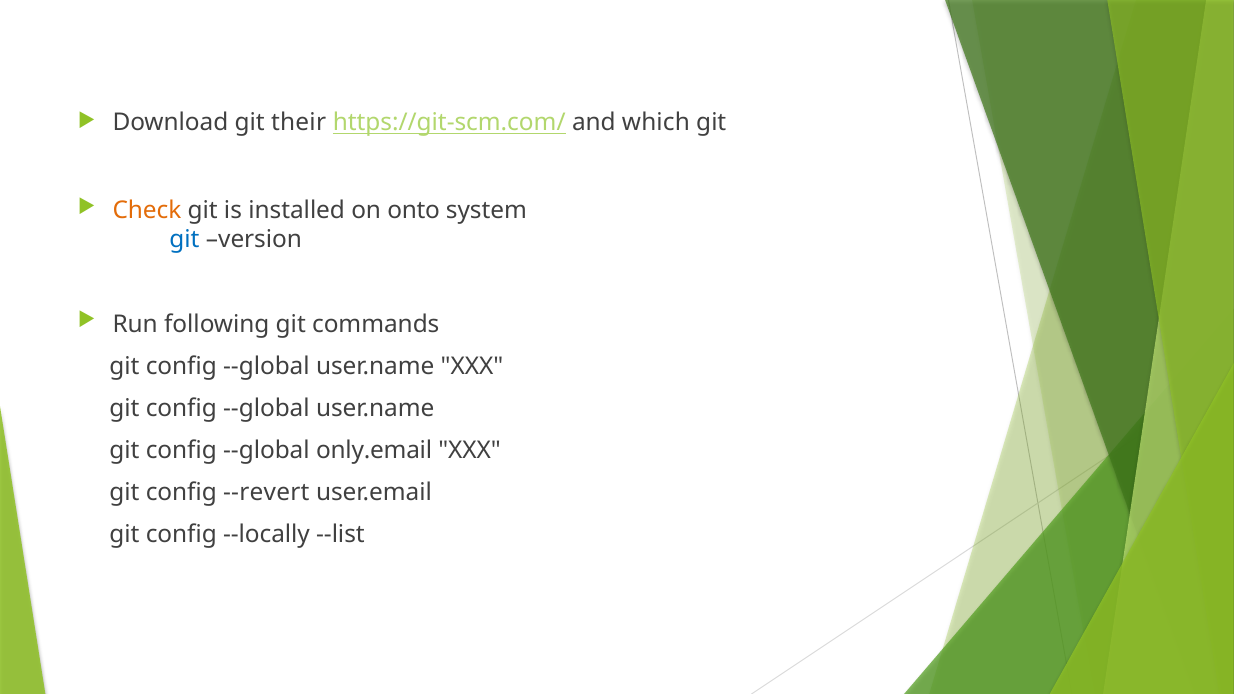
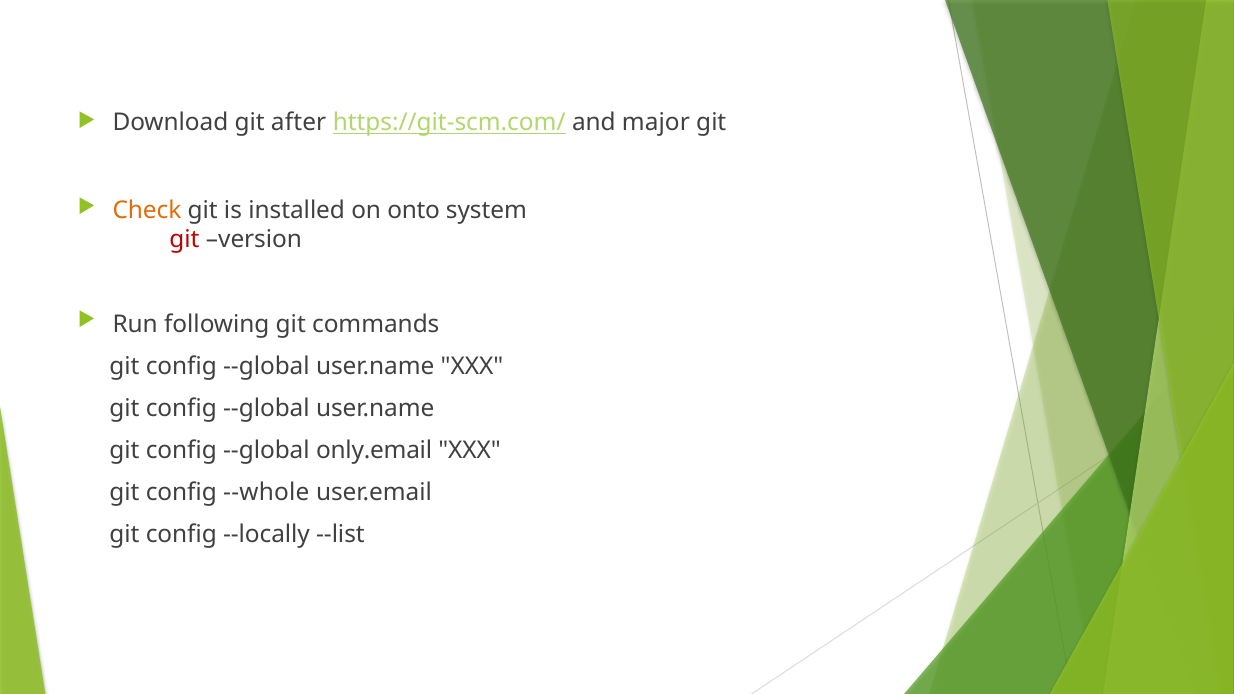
their: their -> after
which: which -> major
git at (184, 240) colour: blue -> red
--revert: --revert -> --whole
